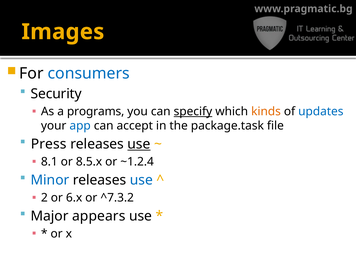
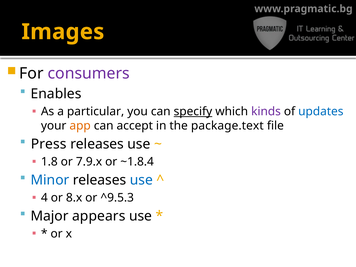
consumers colour: blue -> purple
Security: Security -> Enables
programs: programs -> particular
kinds colour: orange -> purple
app colour: blue -> orange
package.task: package.task -> package.text
use at (139, 144) underline: present -> none
8.1: 8.1 -> 1.8
8.5.x: 8.5.x -> 7.9.x
~1.2.4: ~1.2.4 -> ~1.8.4
2: 2 -> 4
6.x: 6.x -> 8.x
^7.3.2: ^7.3.2 -> ^9.5.3
